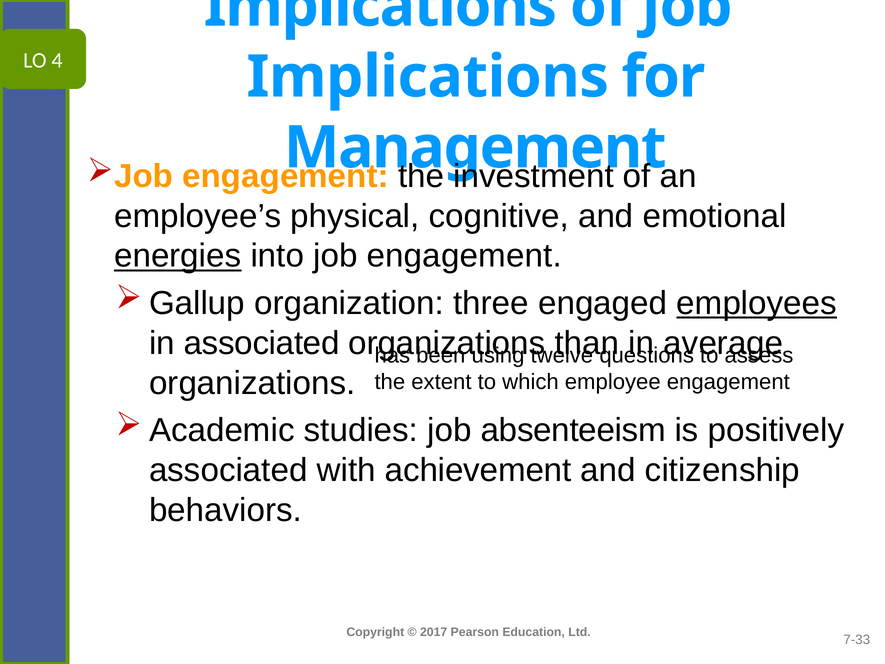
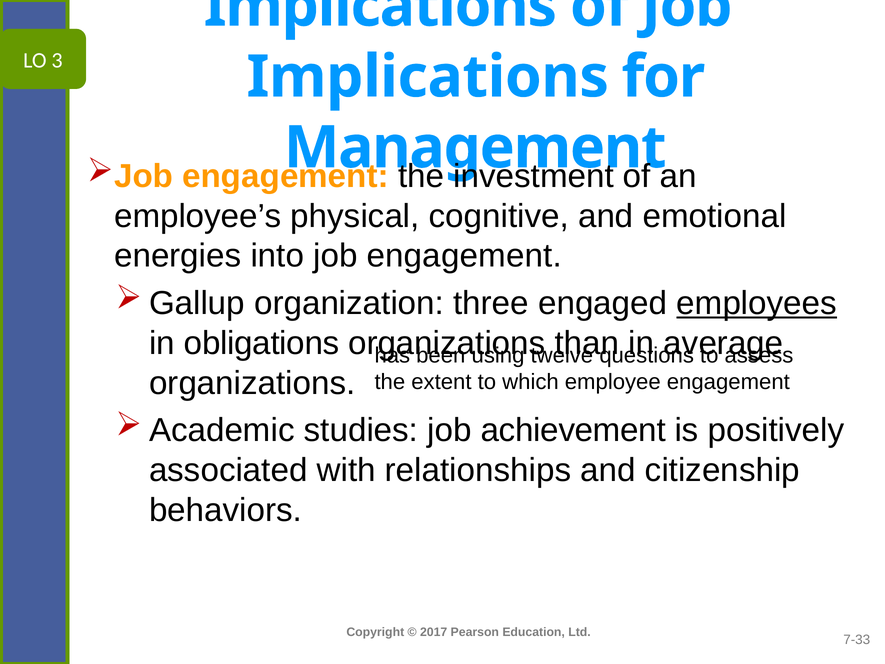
4: 4 -> 3
energies underline: present -> none
in associated: associated -> obligations
absenteeism: absenteeism -> achievement
achievement: achievement -> relationships
